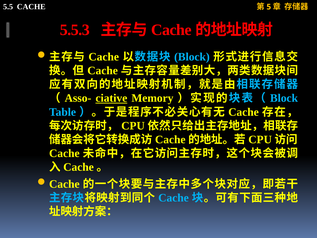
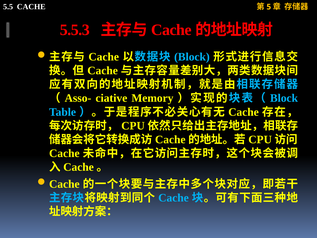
ciative underline: present -> none
